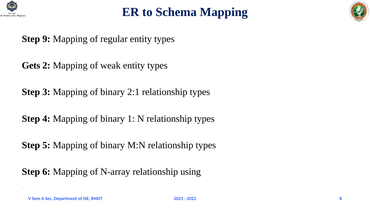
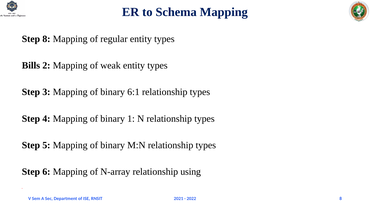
Step 9: 9 -> 8
Gets: Gets -> Bills
2:1: 2:1 -> 6:1
